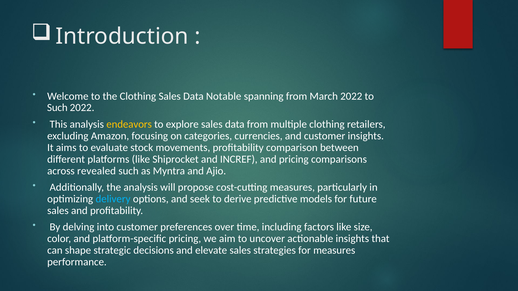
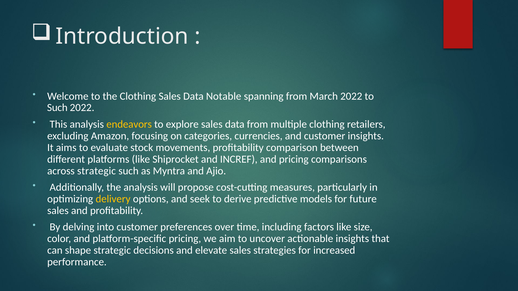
across revealed: revealed -> strategic
delivery colour: light blue -> yellow
for measures: measures -> increased
